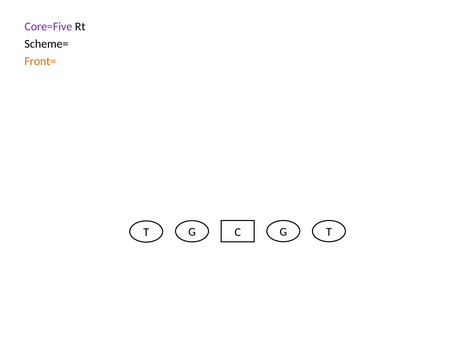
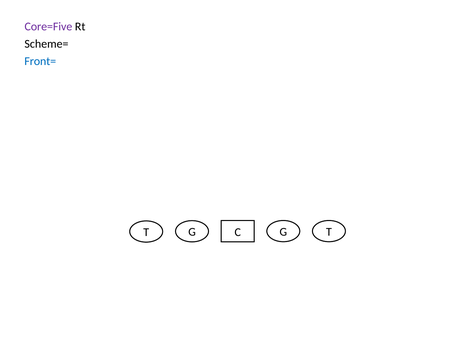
Front= colour: orange -> blue
